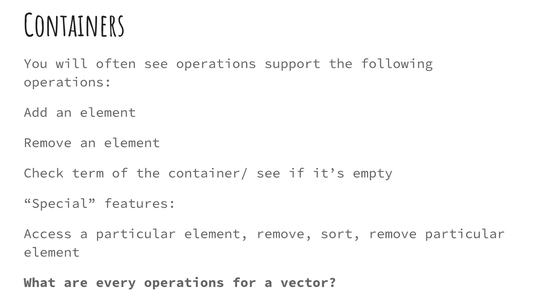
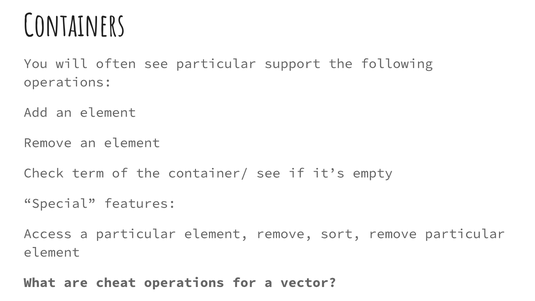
see operations: operations -> particular
every: every -> cheat
